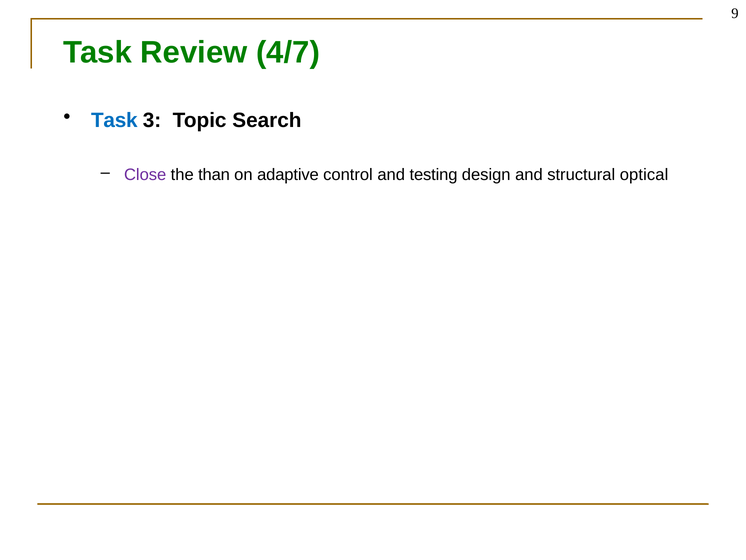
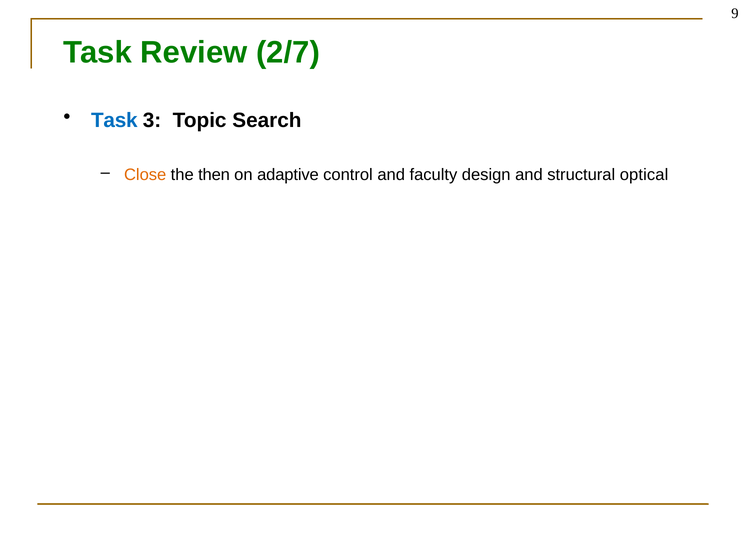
4/7: 4/7 -> 2/7
Close colour: purple -> orange
than: than -> then
testing: testing -> faculty
